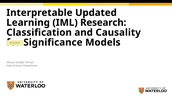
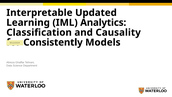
Research: Research -> Analytics
Significance: Significance -> Consistently
